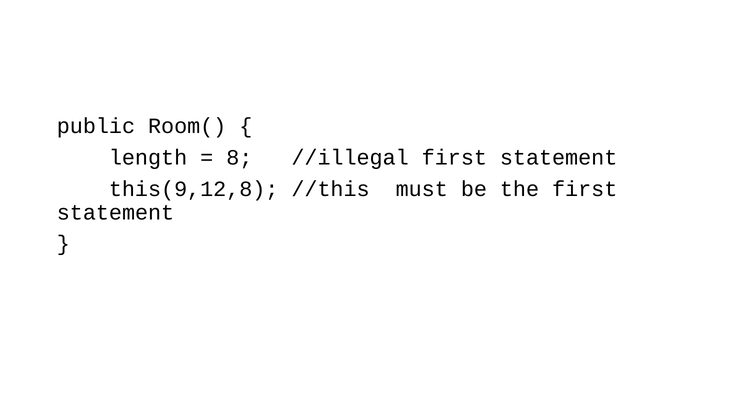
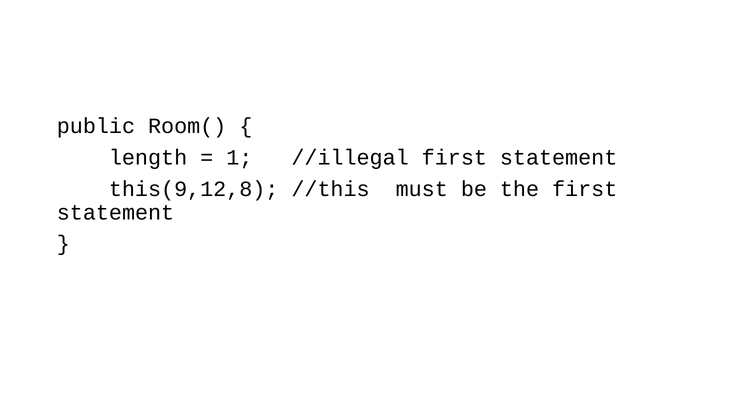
8: 8 -> 1
